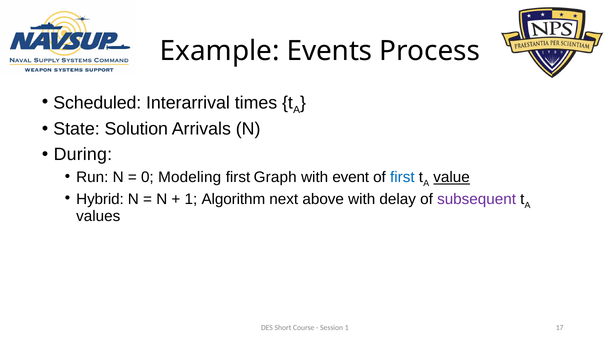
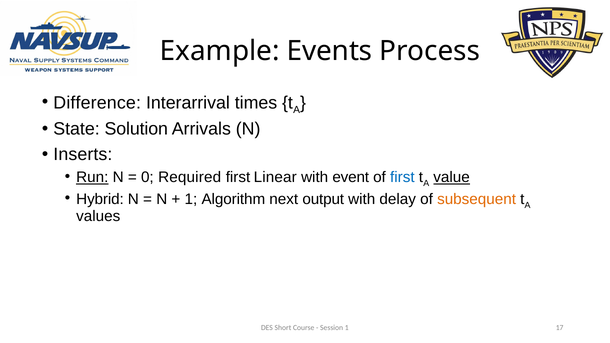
Scheduled: Scheduled -> Difference
During: During -> Inserts
Run underline: none -> present
Modeling: Modeling -> Required
Graph: Graph -> Linear
above: above -> output
subsequent colour: purple -> orange
